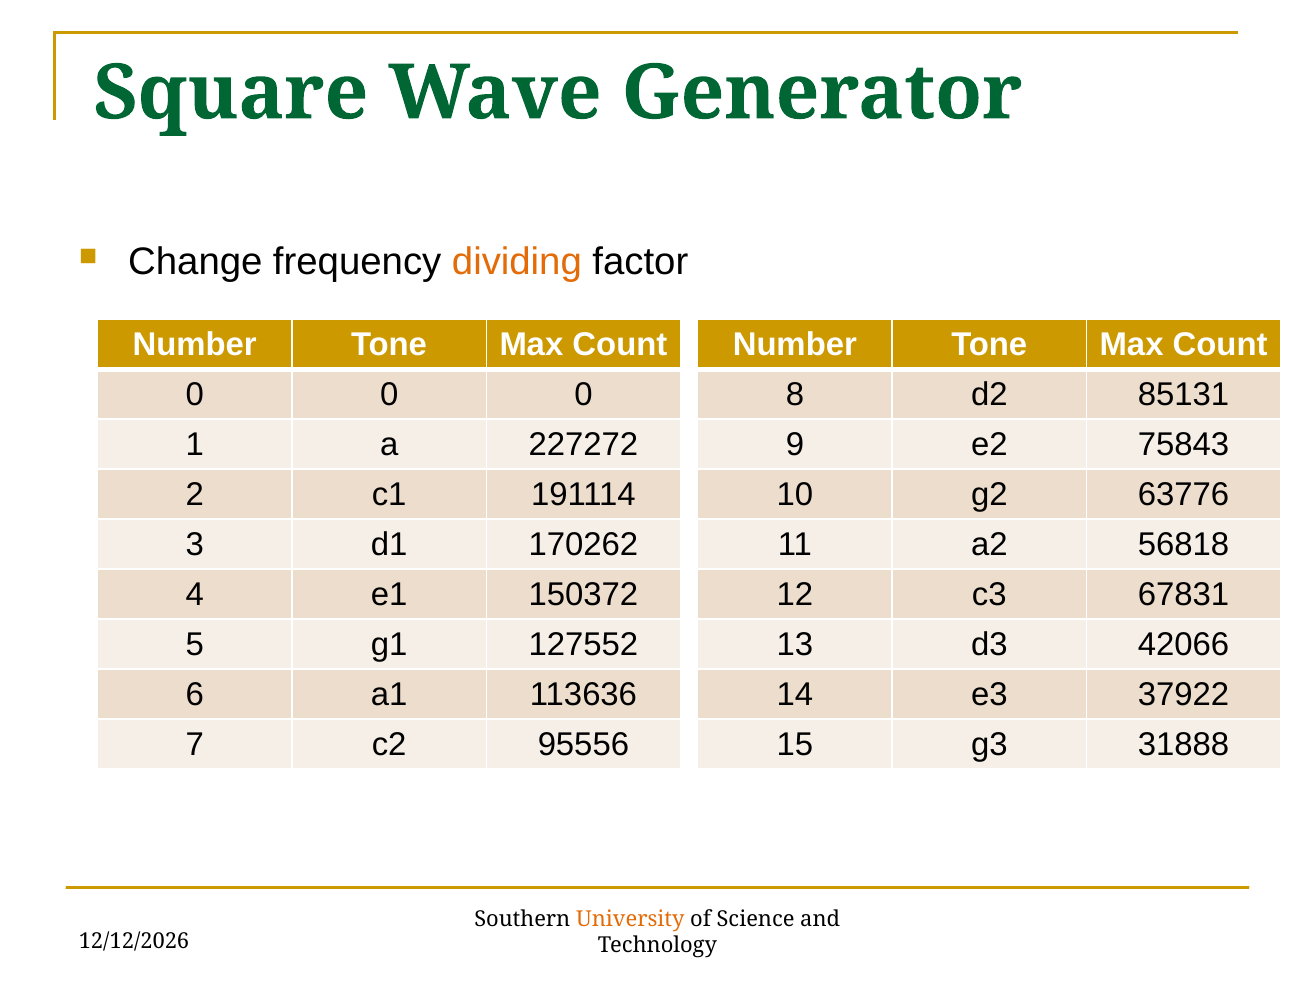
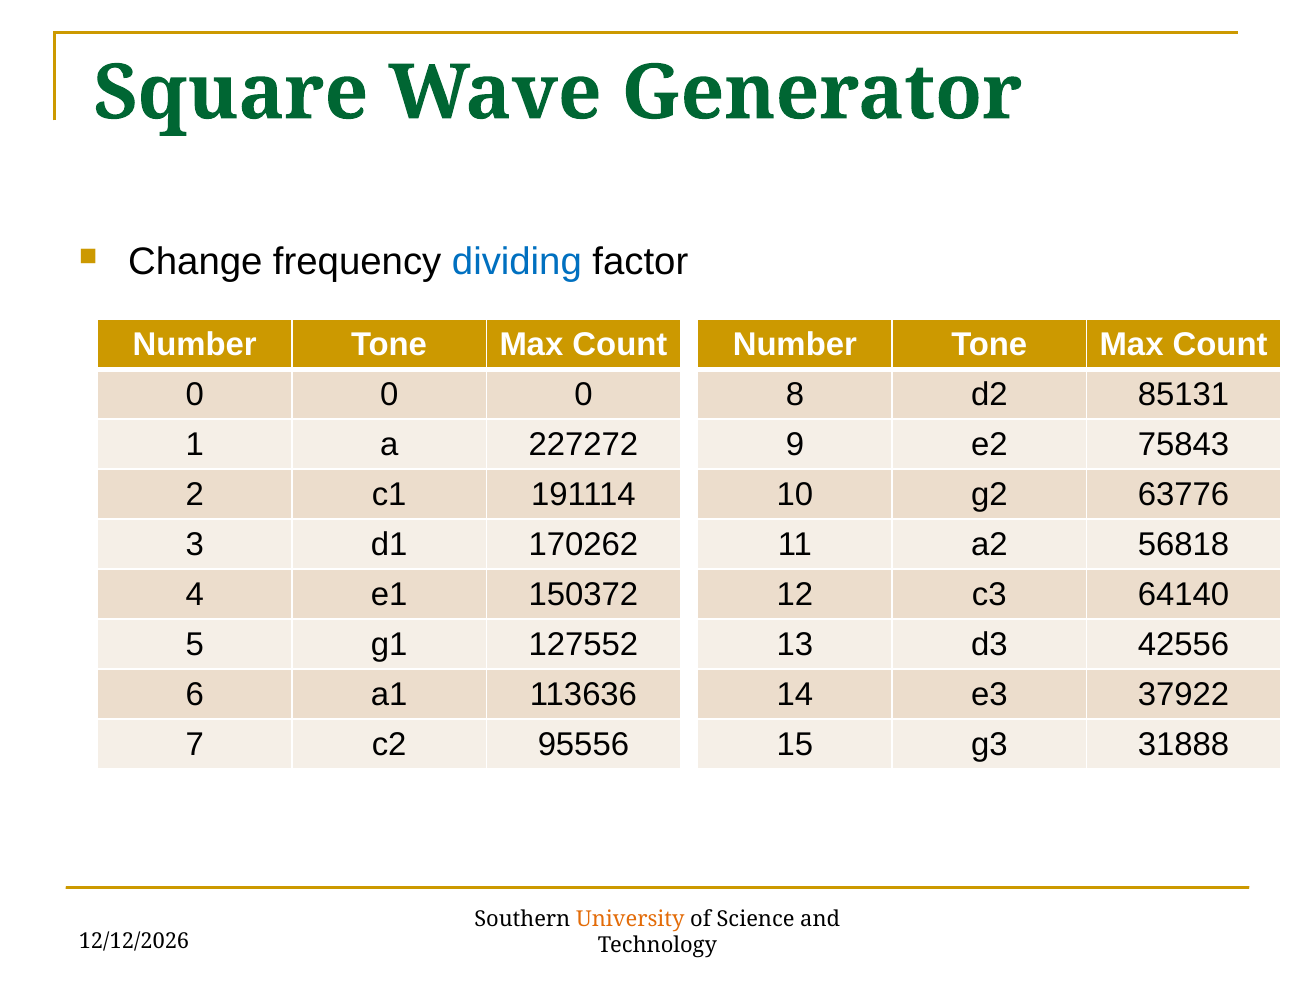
dividing colour: orange -> blue
67831: 67831 -> 64140
42066: 42066 -> 42556
